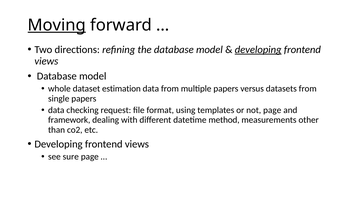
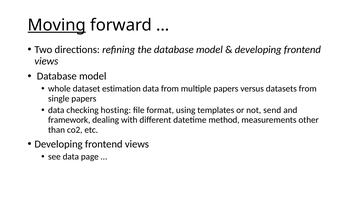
developing at (258, 50) underline: present -> none
request: request -> hosting
not page: page -> send
see sure: sure -> data
